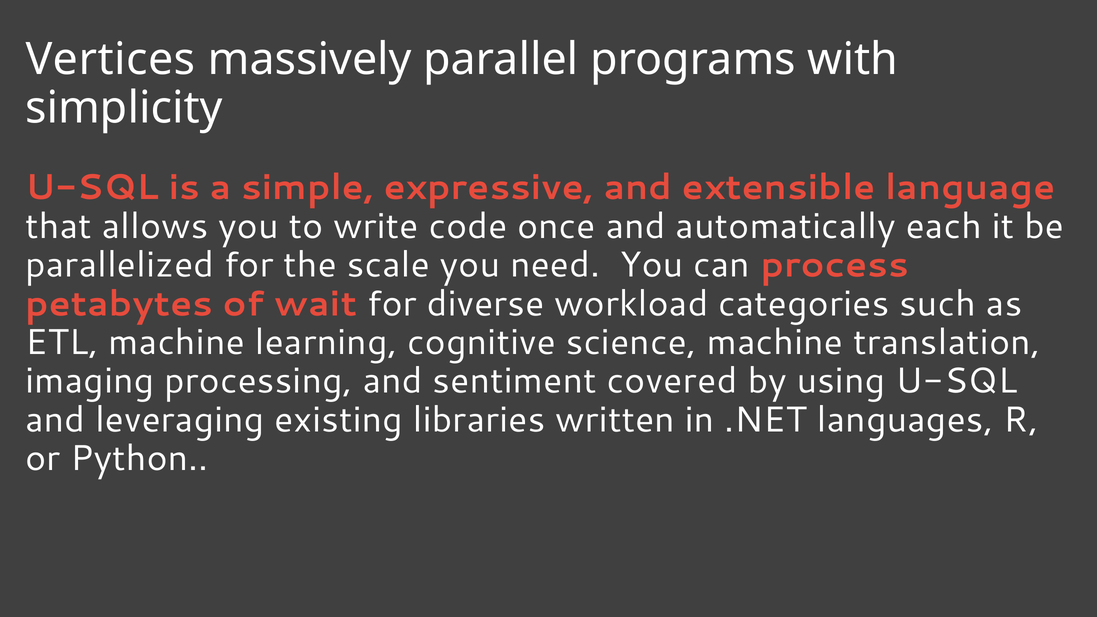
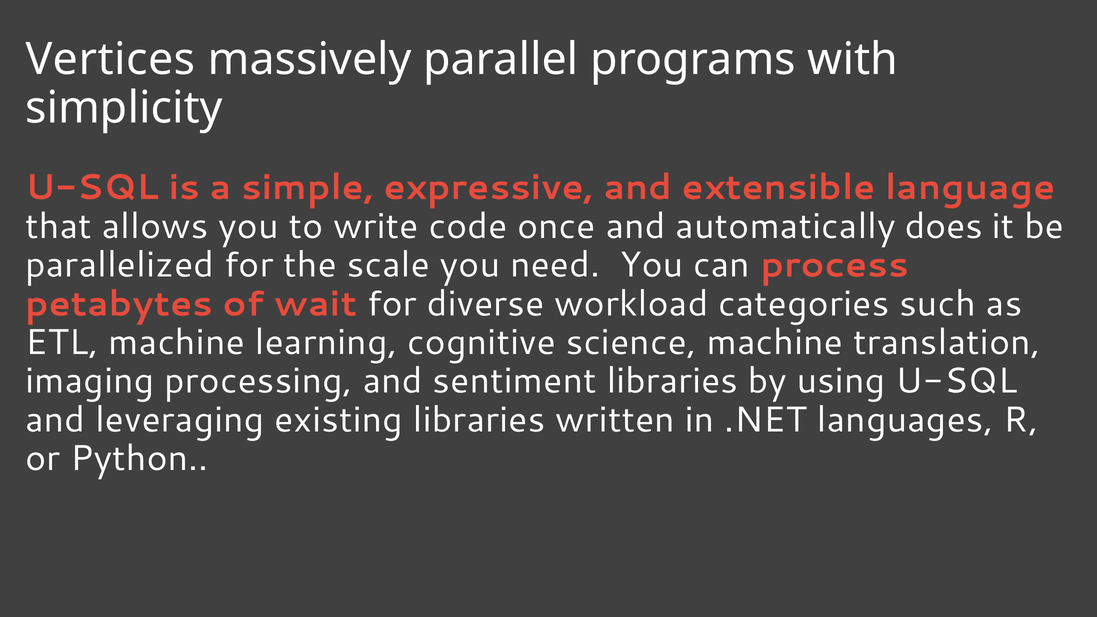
each: each -> does
sentiment covered: covered -> libraries
